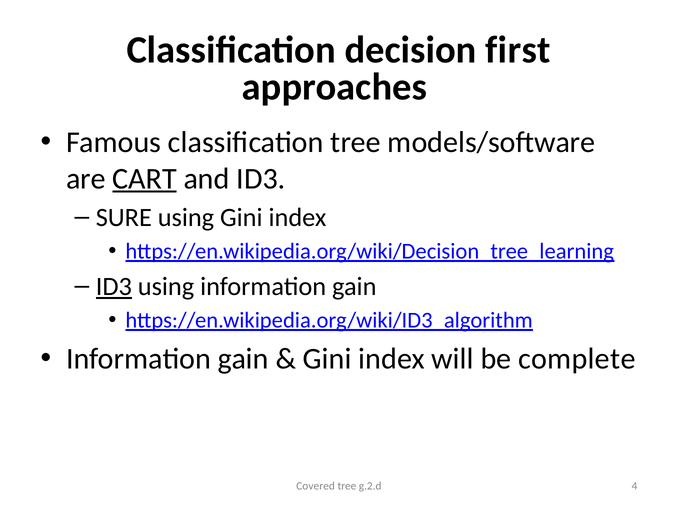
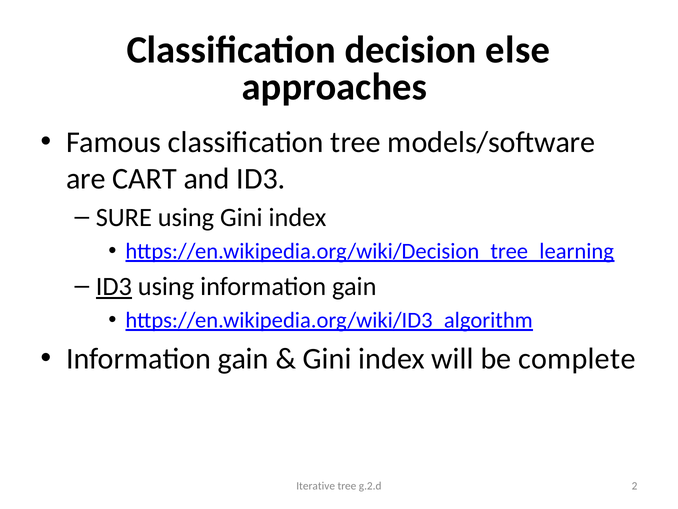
first: first -> else
CART underline: present -> none
Covered: Covered -> Iterative
4: 4 -> 2
